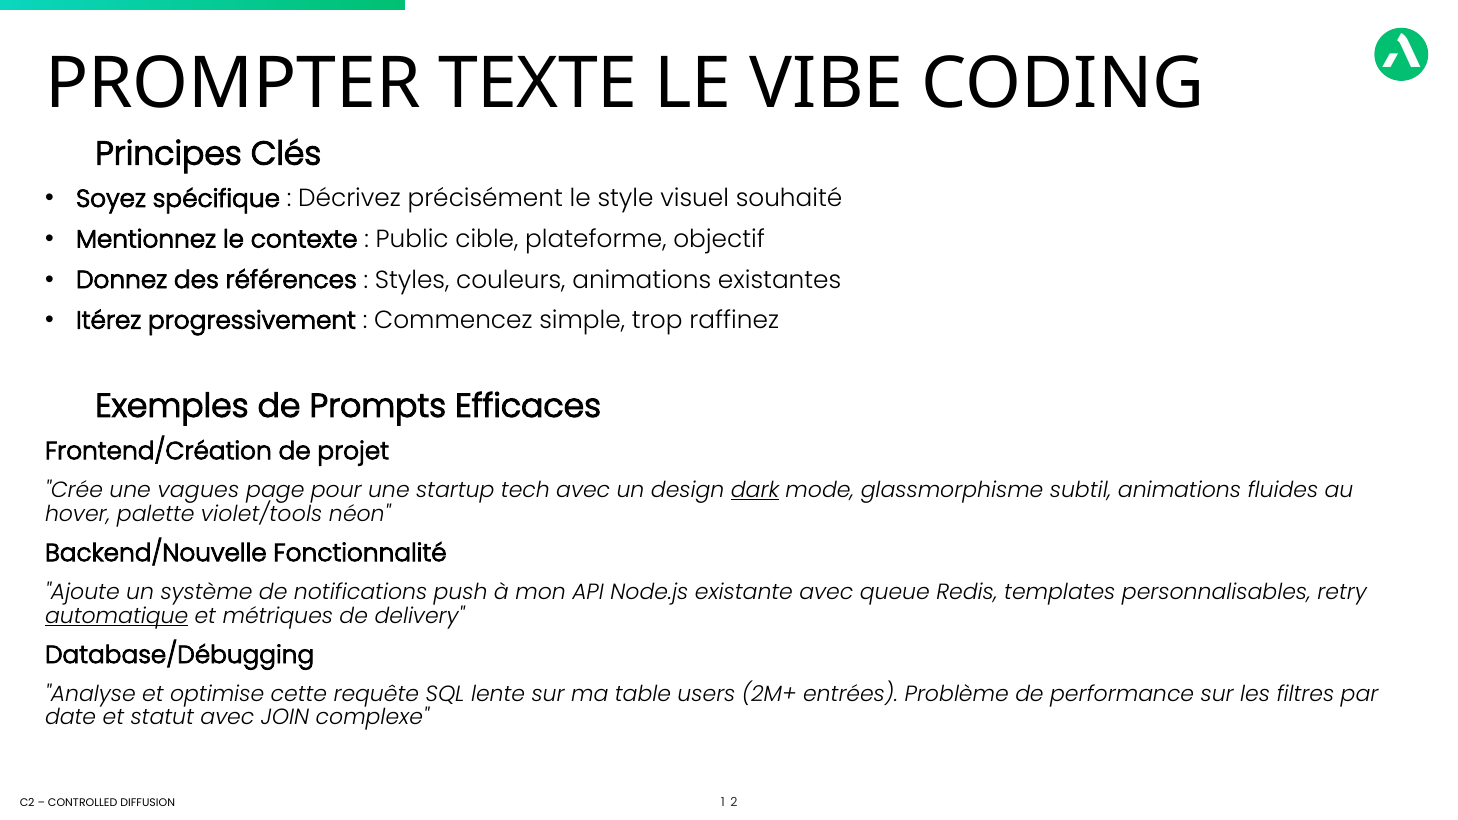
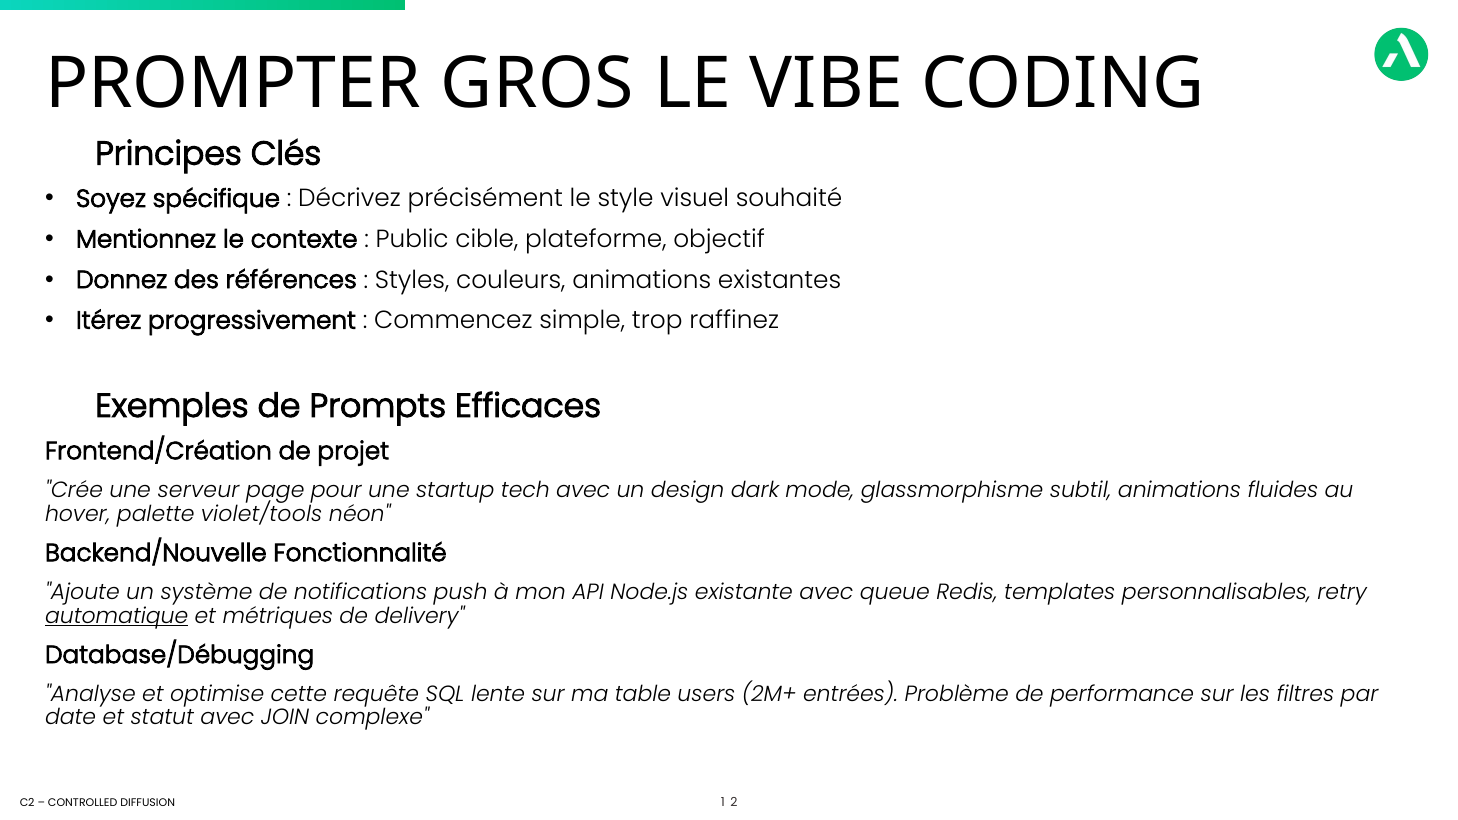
TEXTE: TEXTE -> GROS
vagues: vagues -> serveur
dark underline: present -> none
